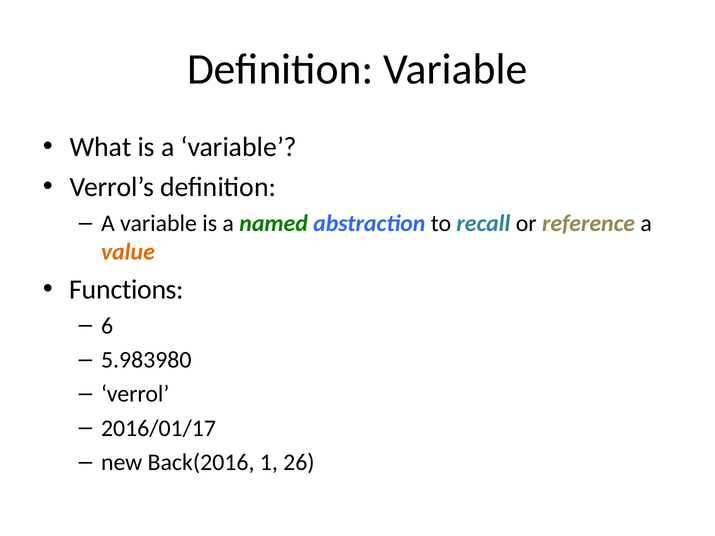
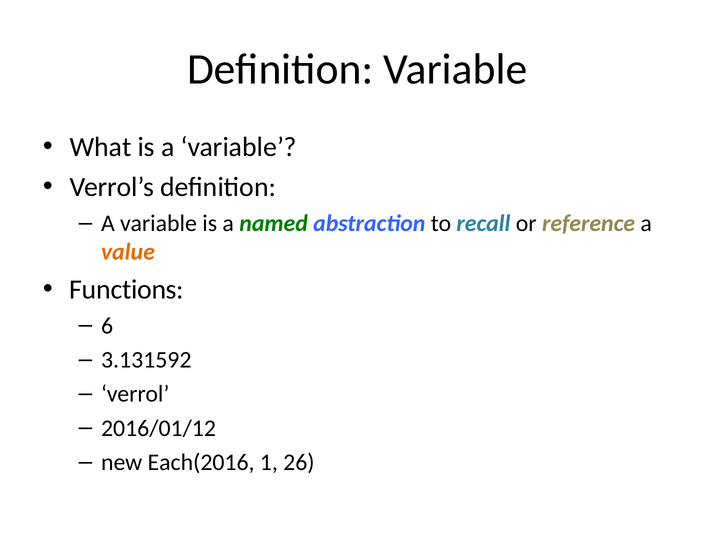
5.983980: 5.983980 -> 3.131592
2016/01/17: 2016/01/17 -> 2016/01/12
Back(2016: Back(2016 -> Each(2016
